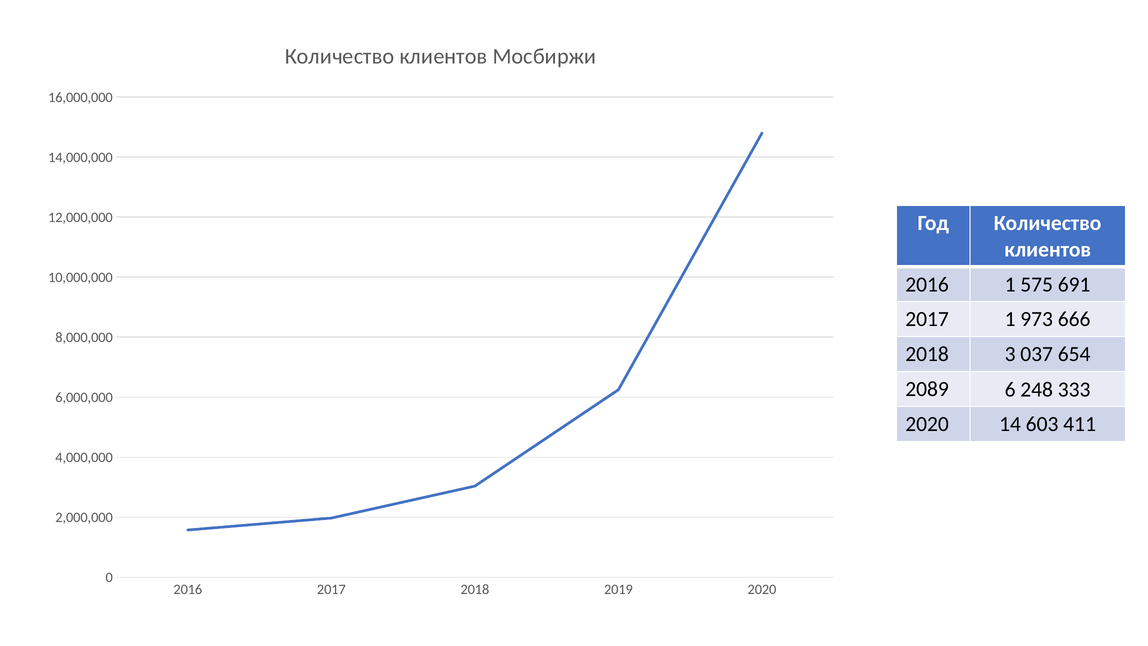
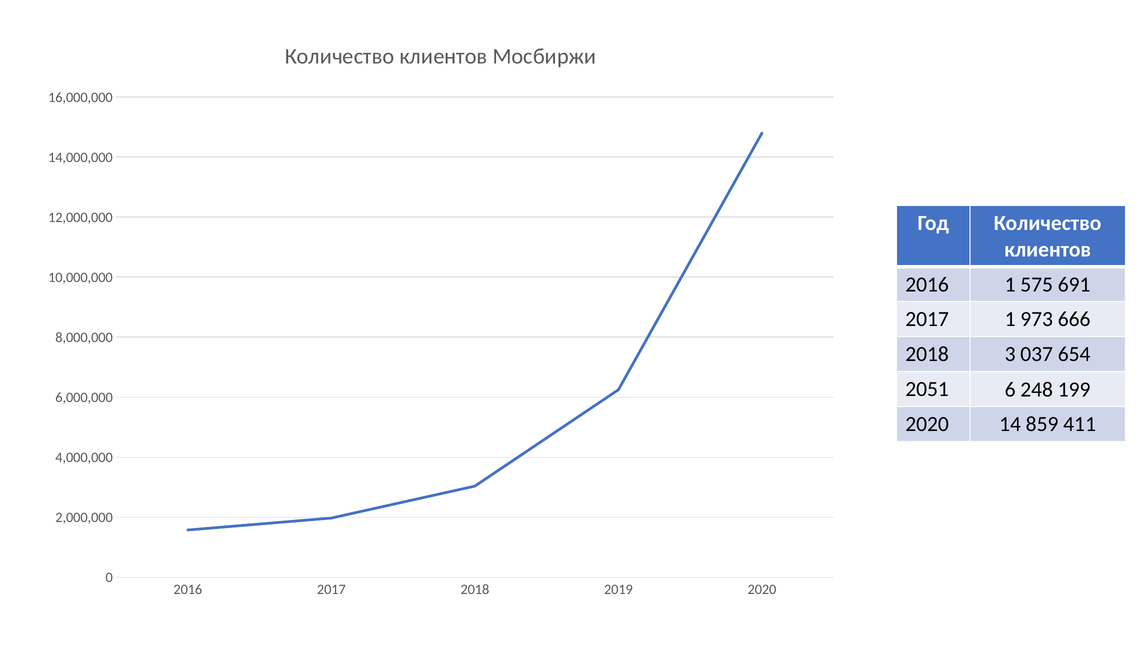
2089: 2089 -> 2051
333: 333 -> 199
603: 603 -> 859
